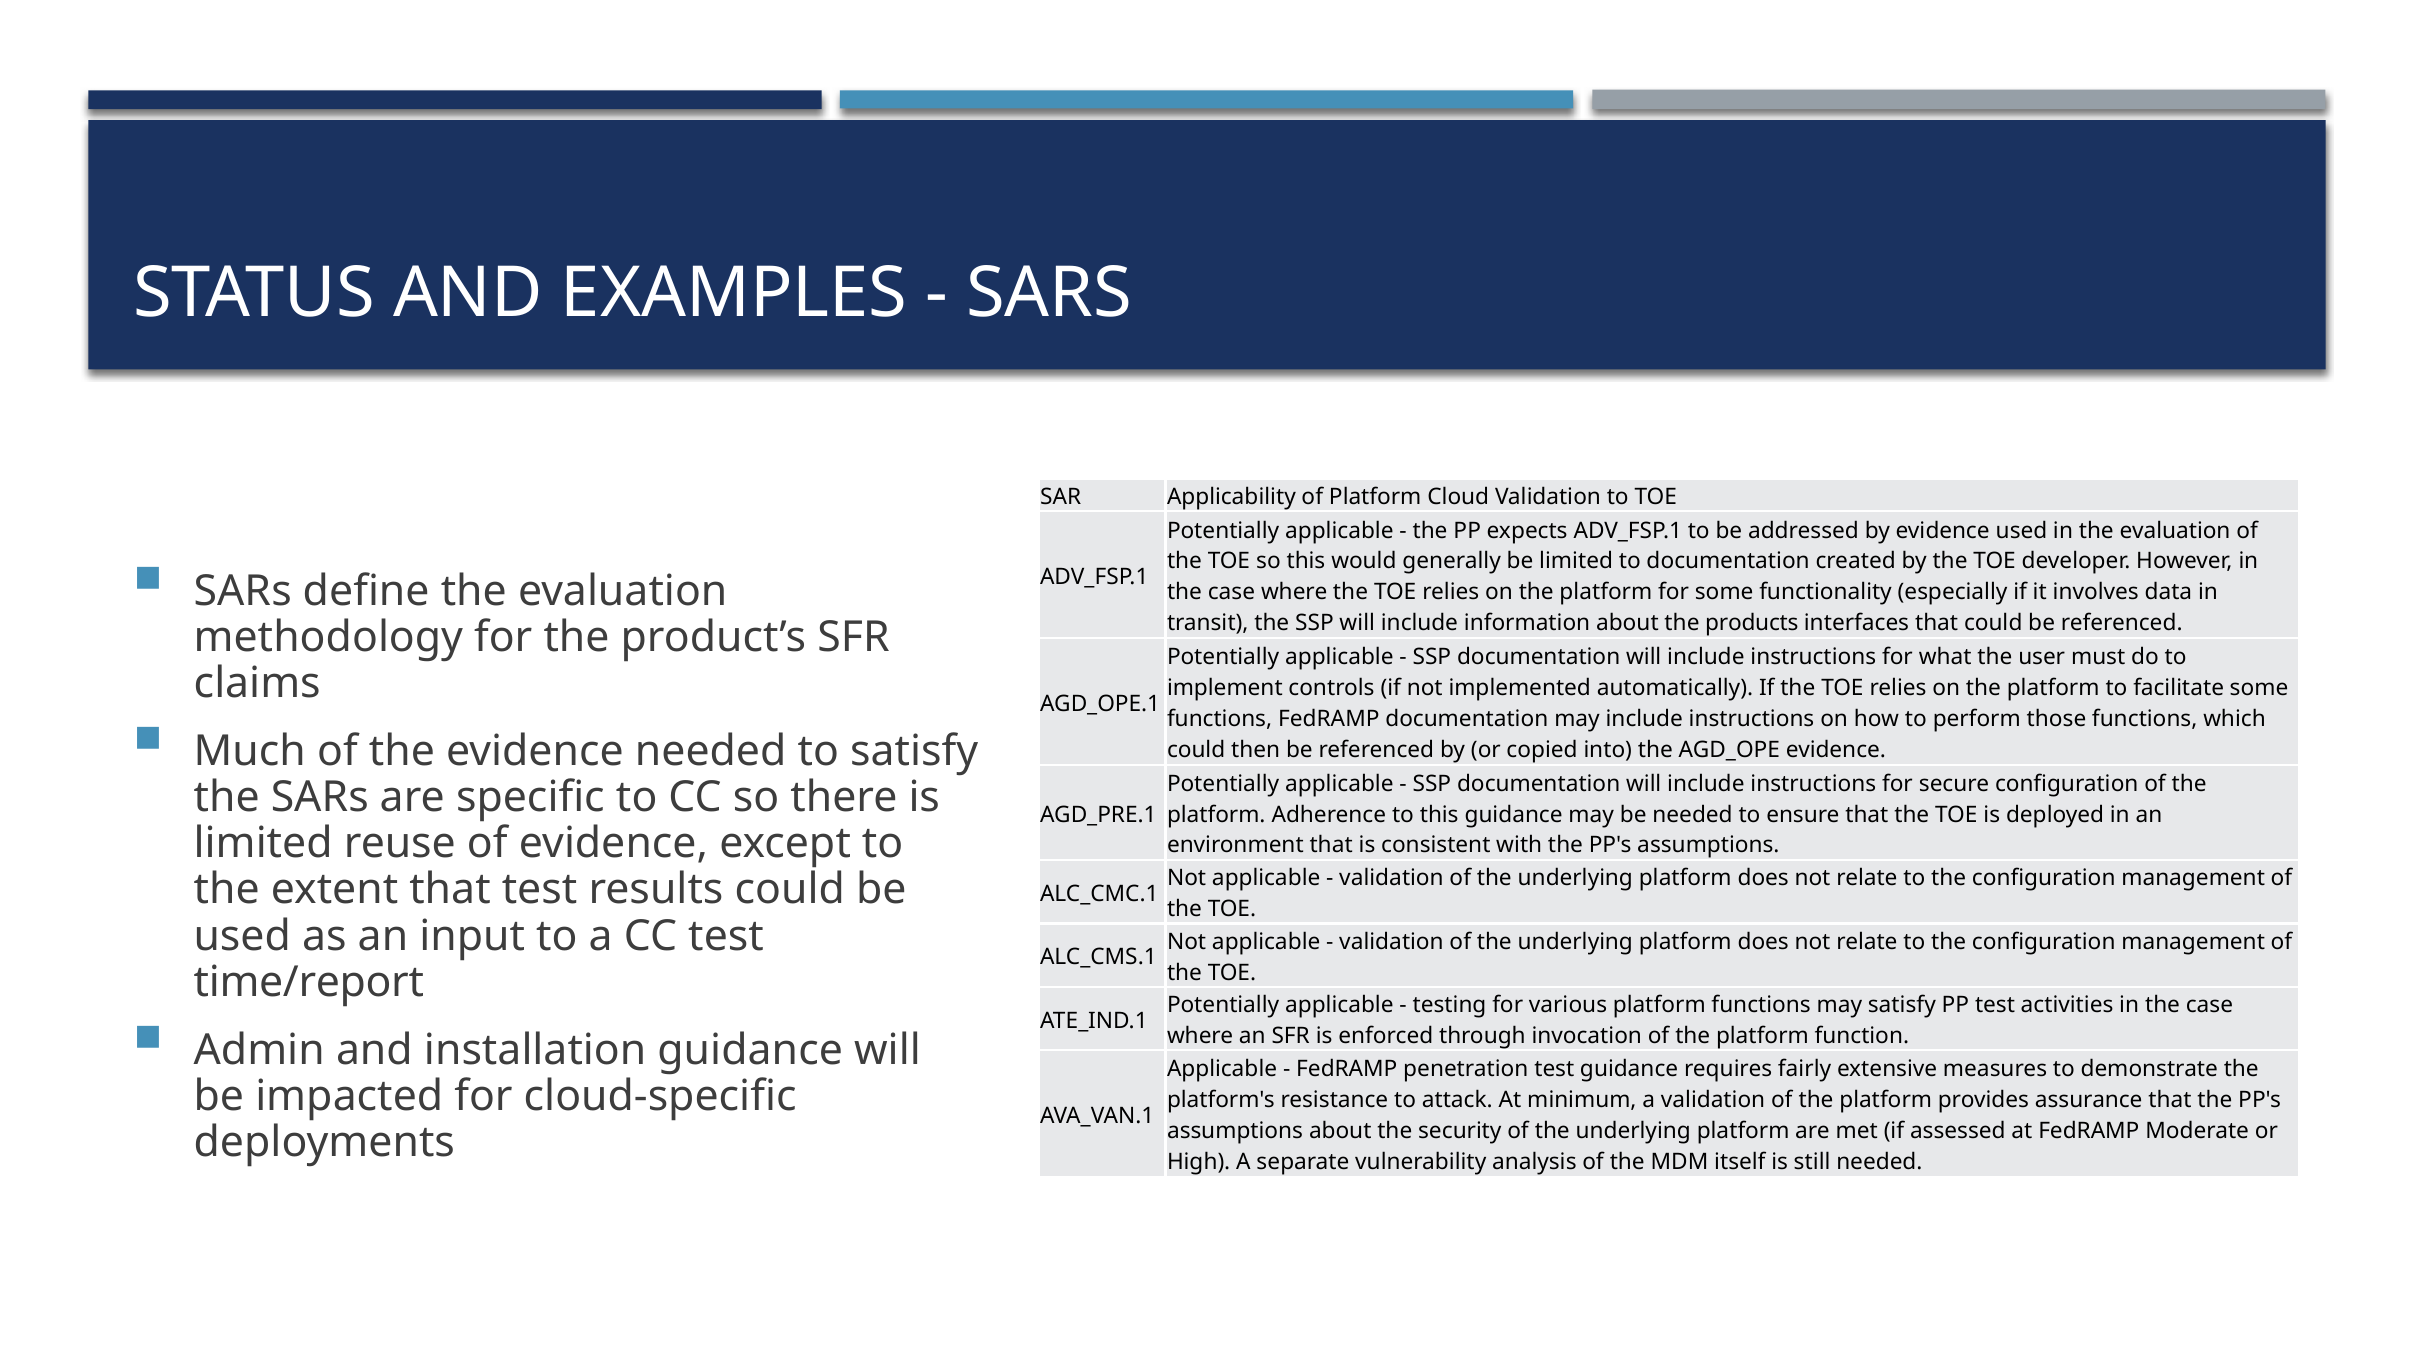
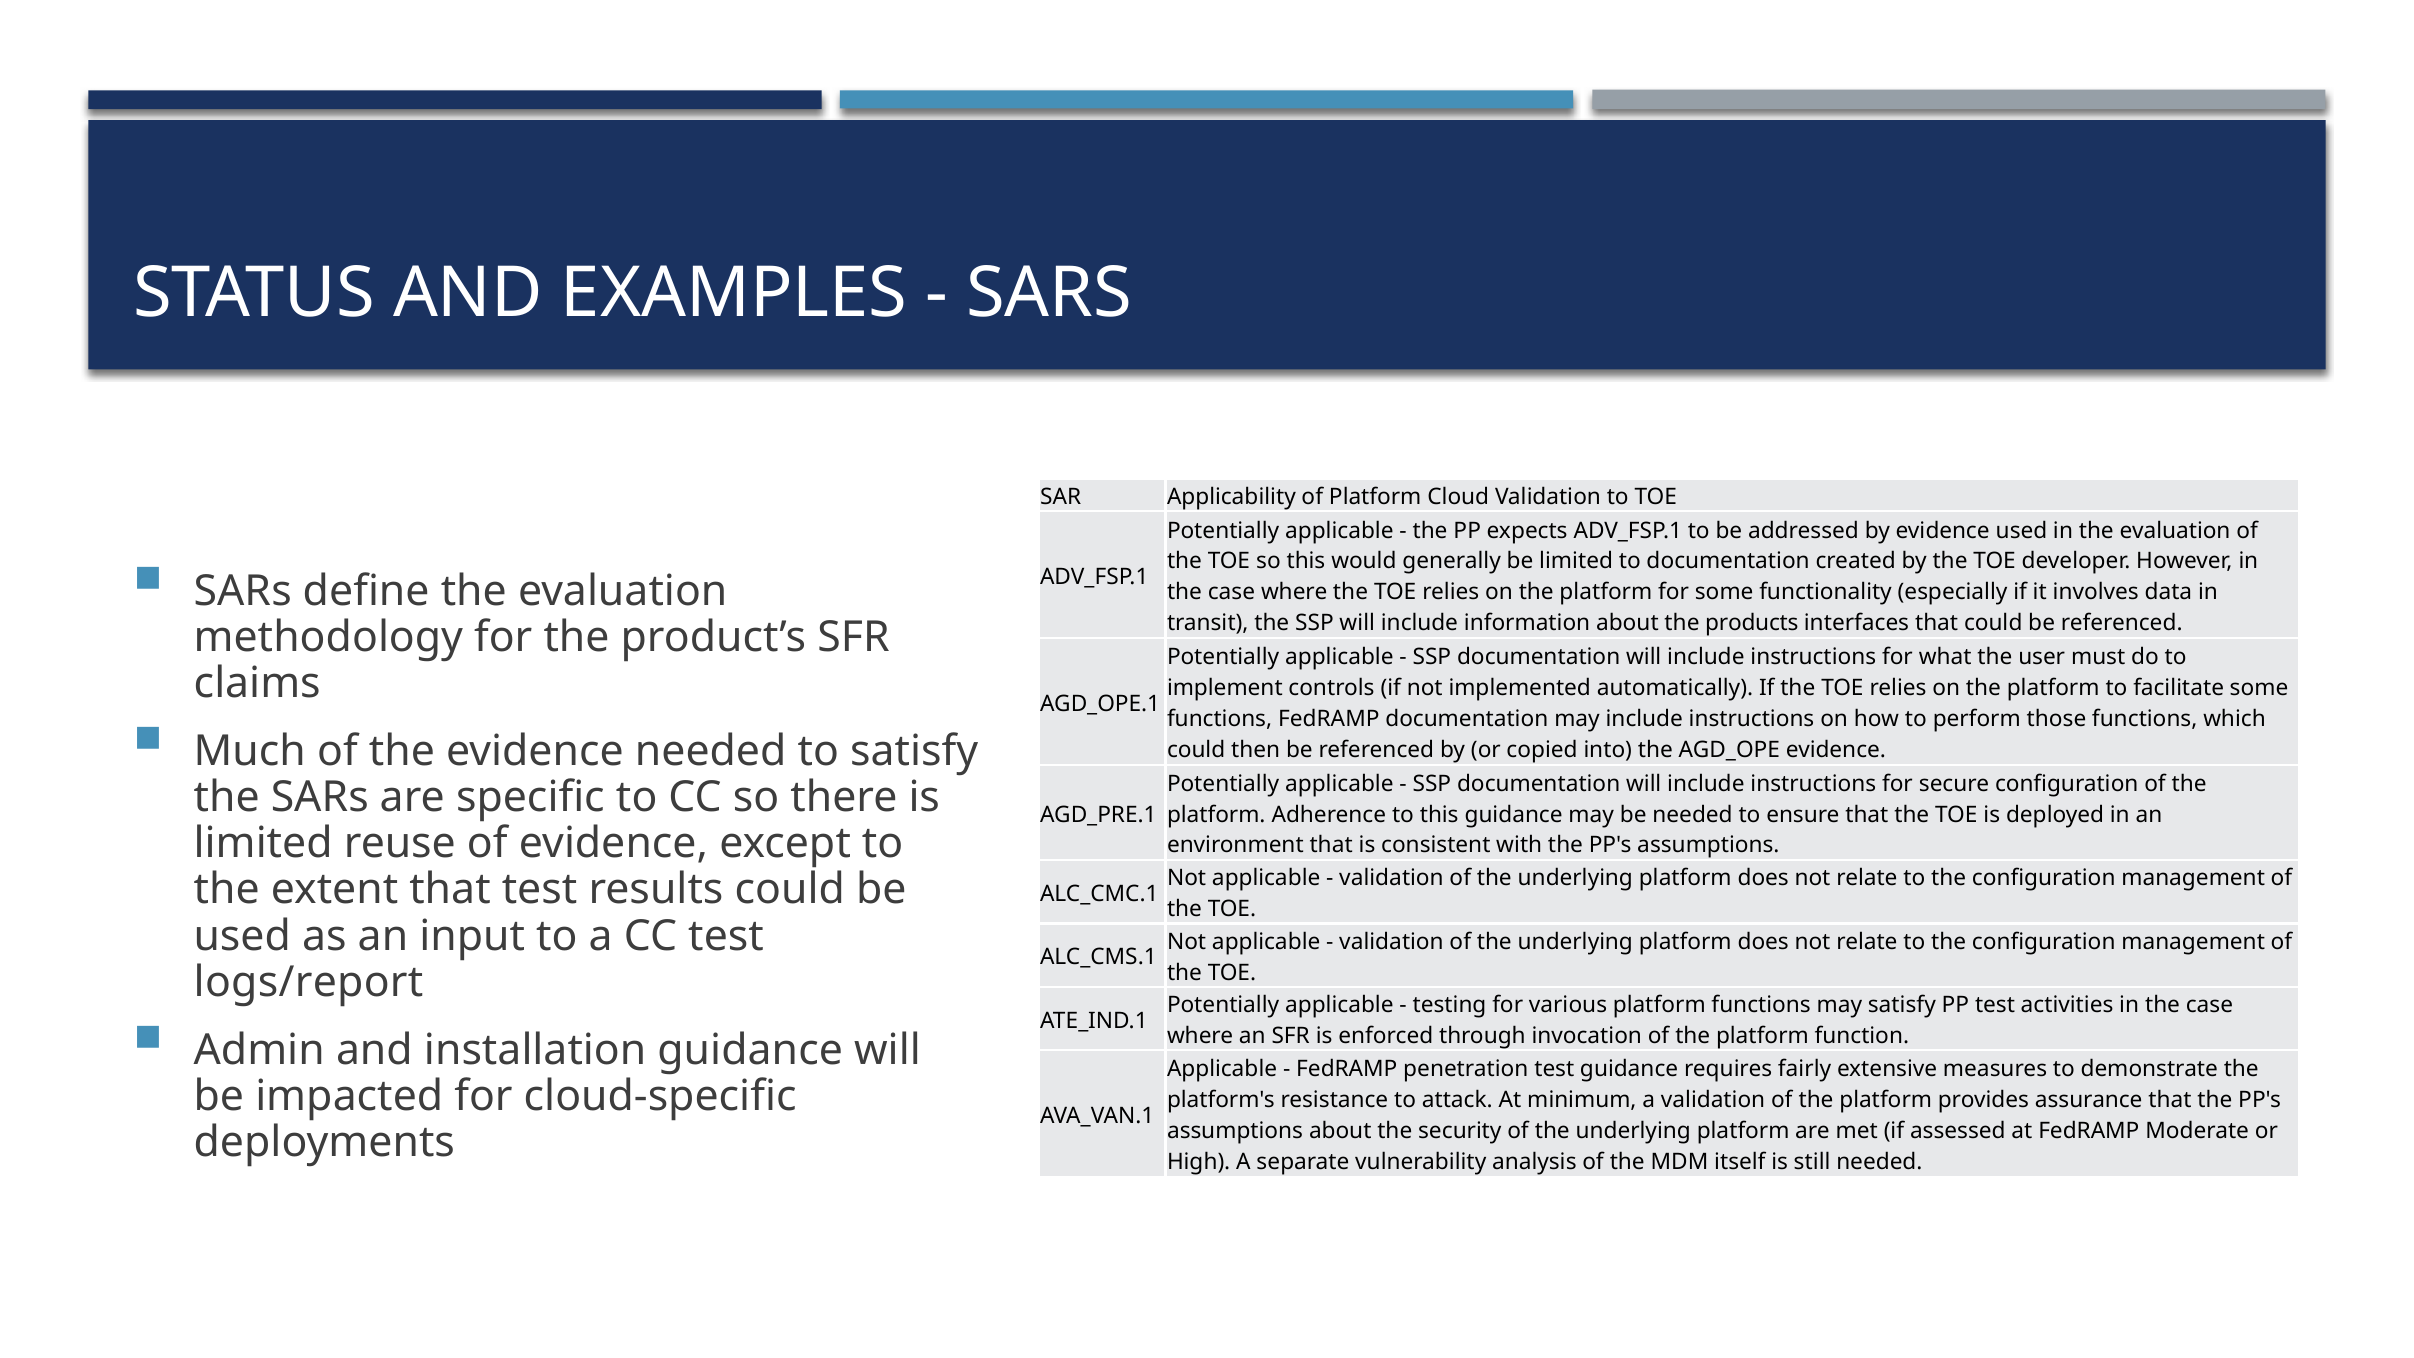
time/report: time/report -> logs/report
